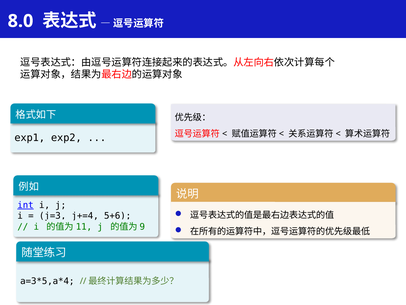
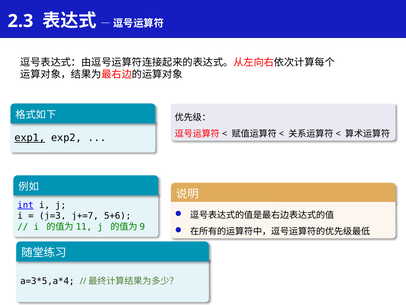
8.0: 8.0 -> 2.3
exp1 underline: none -> present
j+=4: j+=4 -> j+=7
